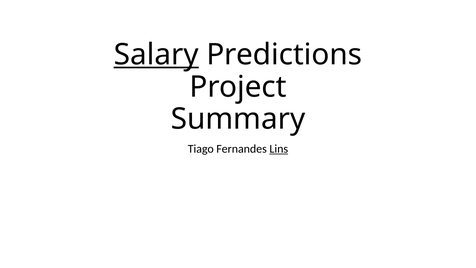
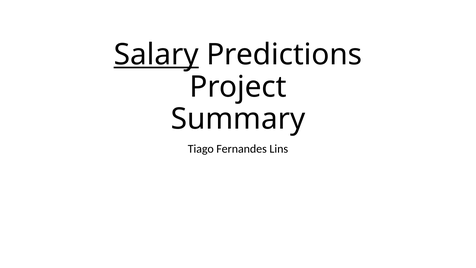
Lins underline: present -> none
